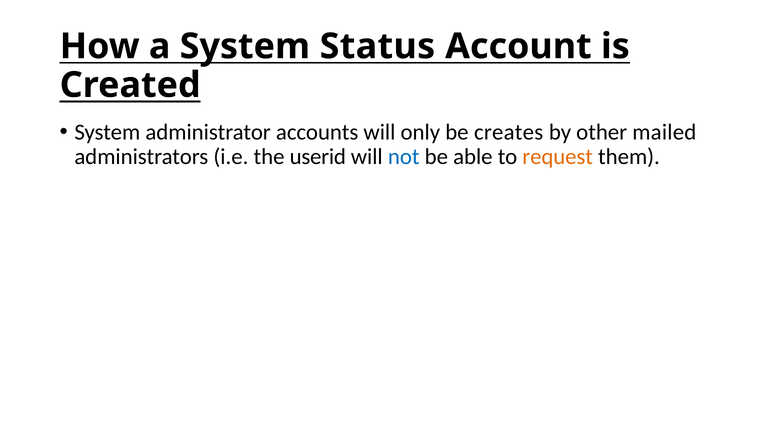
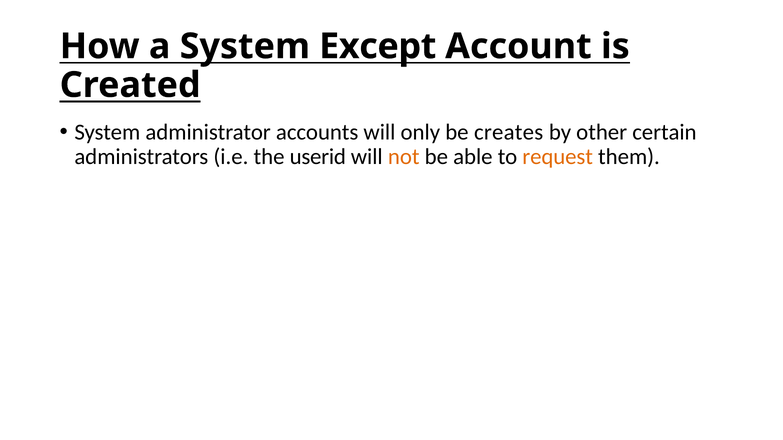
Status: Status -> Except
mailed: mailed -> certain
not colour: blue -> orange
